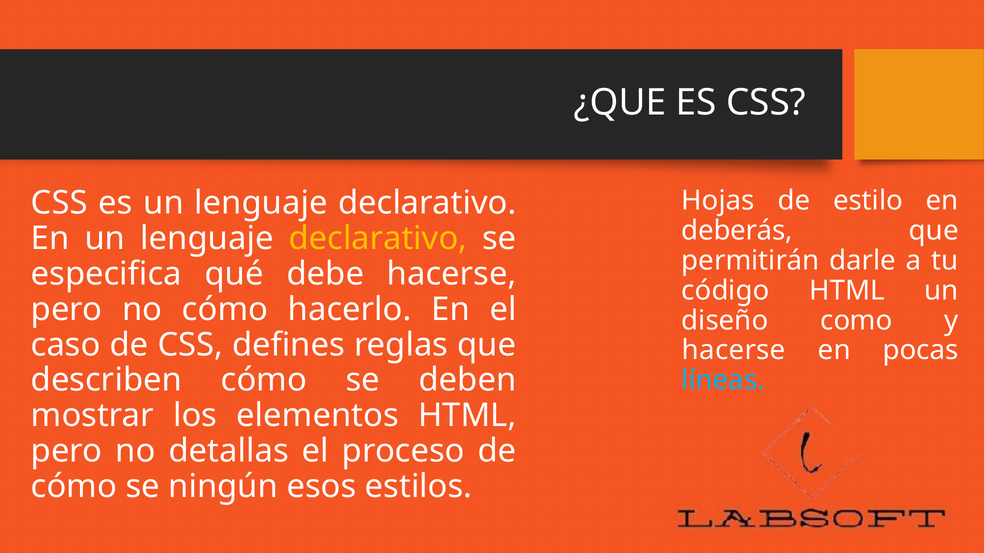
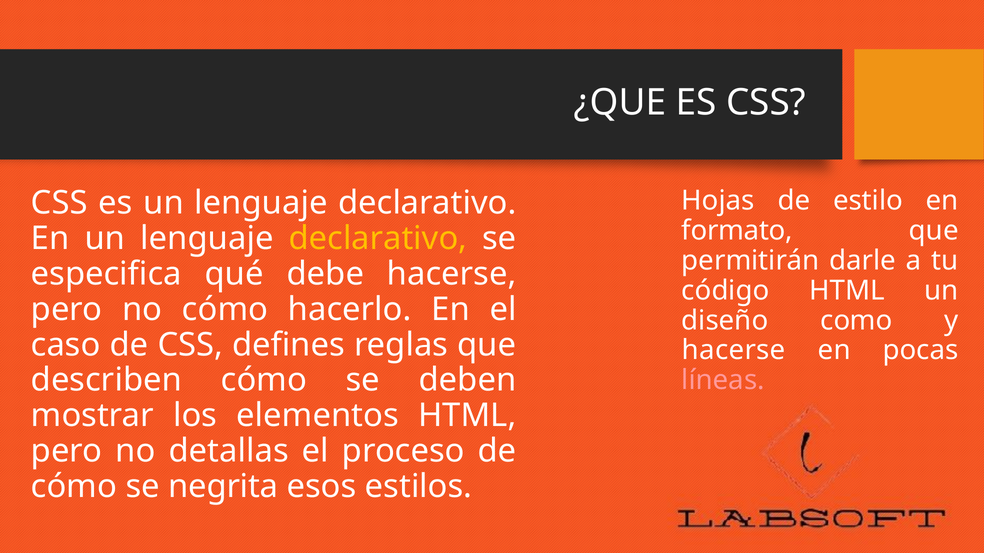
deberás: deberás -> formato
líneas colour: light blue -> pink
ningún: ningún -> negrita
